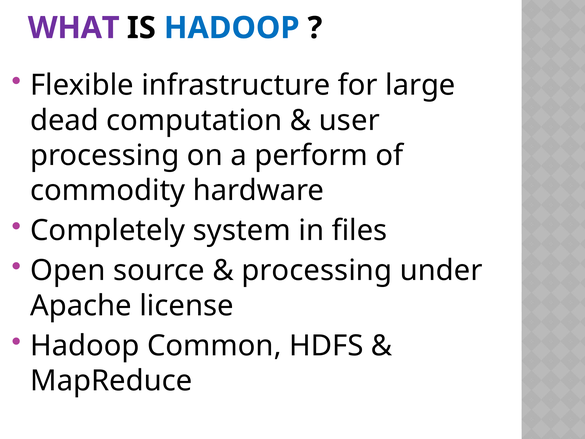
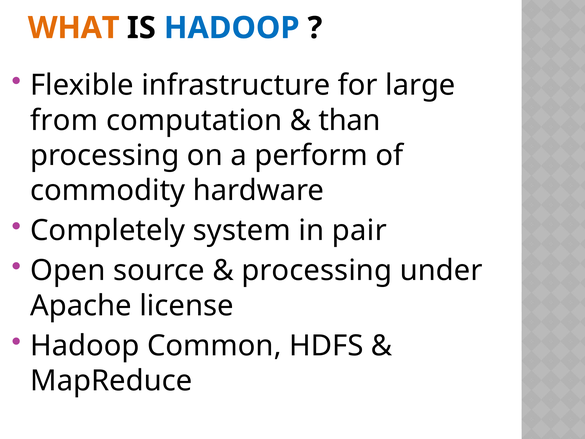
WHAT colour: purple -> orange
dead: dead -> from
user: user -> than
files: files -> pair
